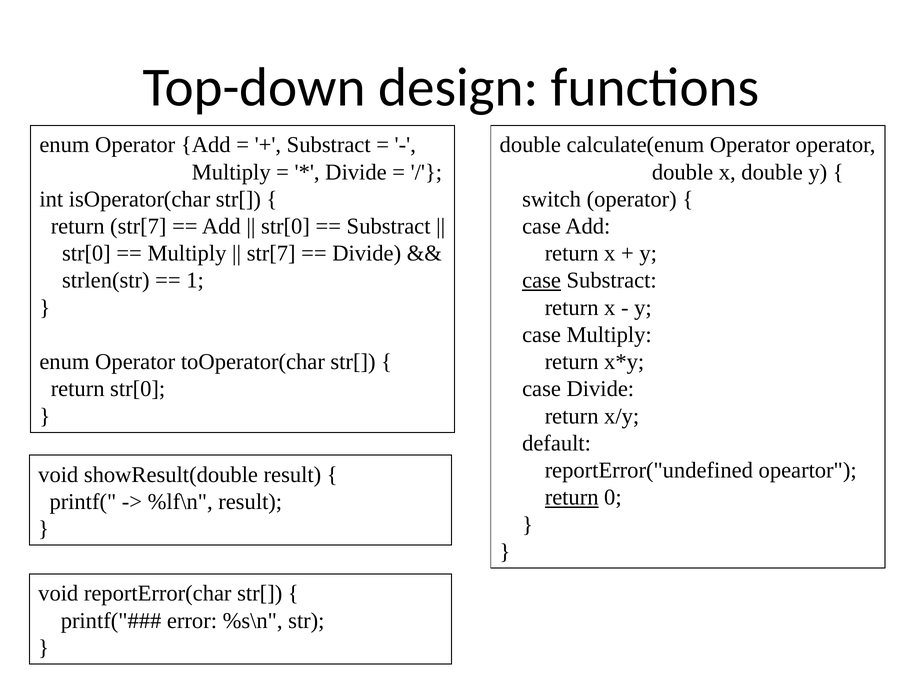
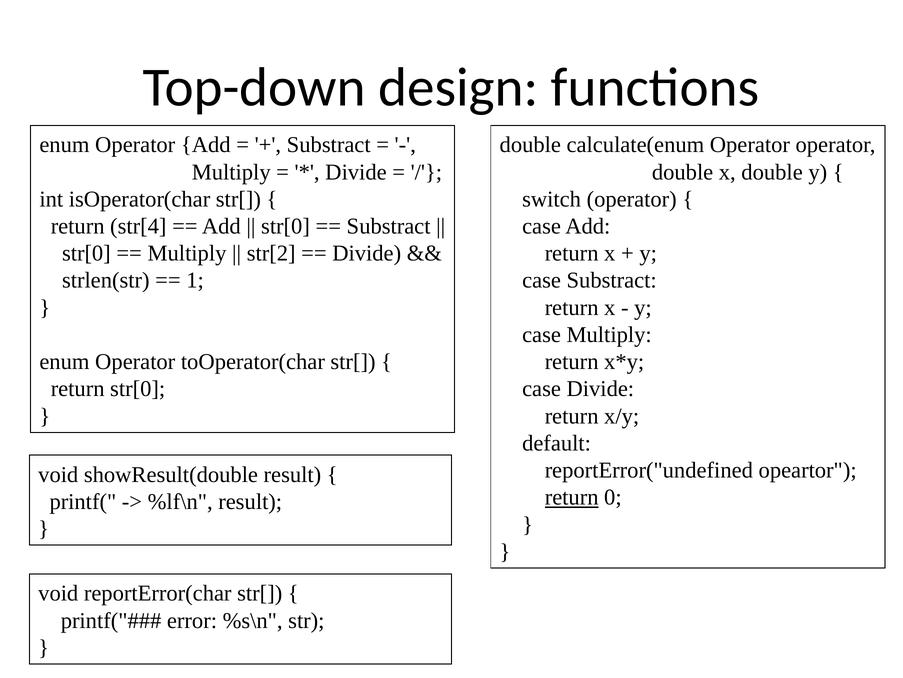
return str[7: str[7 -> str[4
str[7 at (271, 253): str[7 -> str[2
case at (542, 280) underline: present -> none
